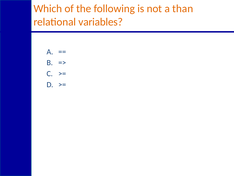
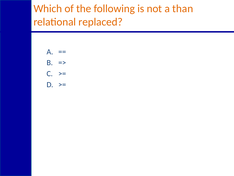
variables: variables -> replaced
